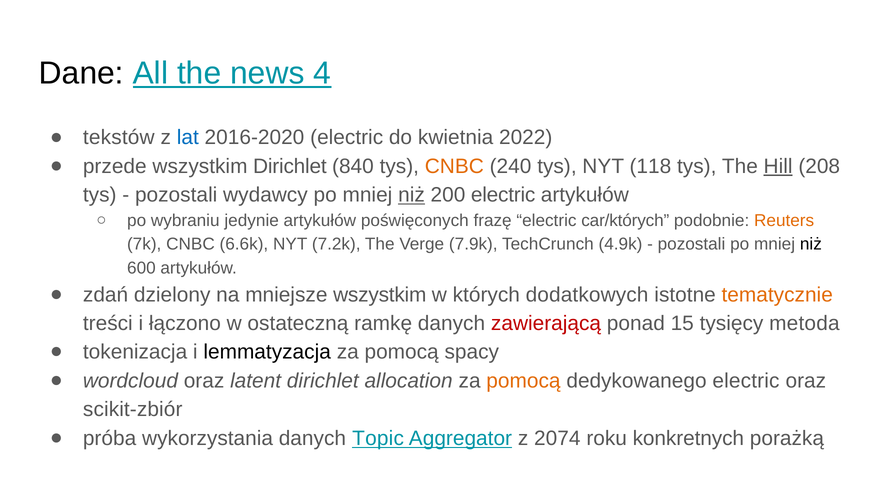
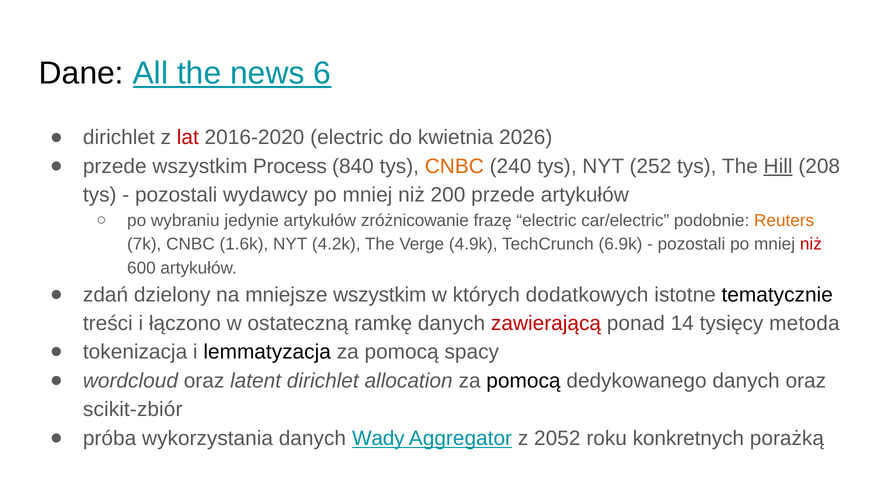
4: 4 -> 6
tekstów at (119, 138): tekstów -> dirichlet
lat colour: blue -> red
2022: 2022 -> 2026
wszystkim Dirichlet: Dirichlet -> Process
118: 118 -> 252
niż at (412, 195) underline: present -> none
200 electric: electric -> przede
poświęconych: poświęconych -> zróżnicowanie
car/których: car/których -> car/electric
6.6k: 6.6k -> 1.6k
7.2k: 7.2k -> 4.2k
7.9k: 7.9k -> 4.9k
4.9k: 4.9k -> 6.9k
niż at (811, 244) colour: black -> red
tematycznie colour: orange -> black
15: 15 -> 14
pomocą at (523, 381) colour: orange -> black
dedykowanego electric: electric -> danych
Topic: Topic -> Wady
2074: 2074 -> 2052
